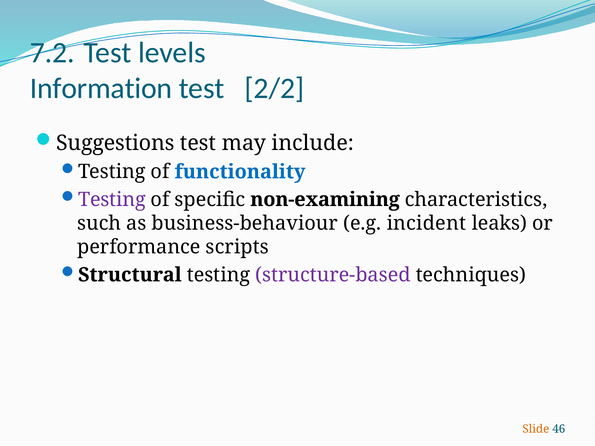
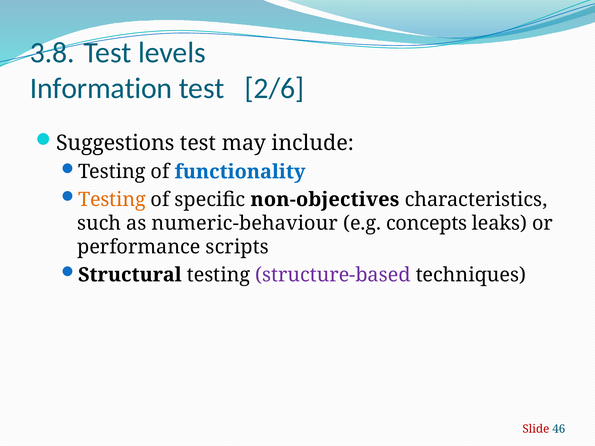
7.2: 7.2 -> 3.8
2/2: 2/2 -> 2/6
Testing at (112, 200) colour: purple -> orange
non-examining: non-examining -> non-objectives
business-behaviour: business-behaviour -> numeric-behaviour
incident: incident -> concepts
Slide colour: orange -> red
